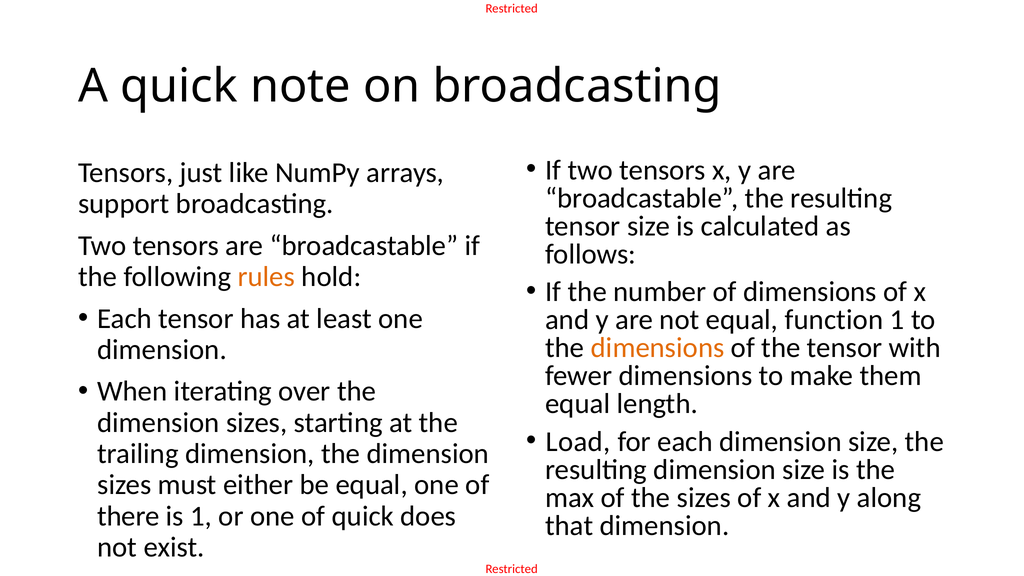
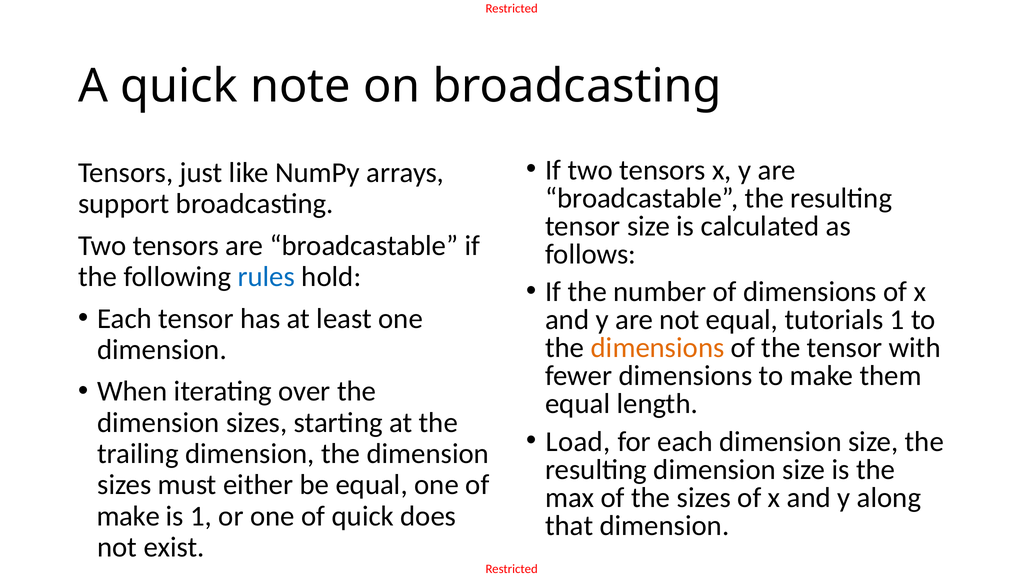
rules colour: orange -> blue
function: function -> tutorials
there at (128, 516): there -> make
